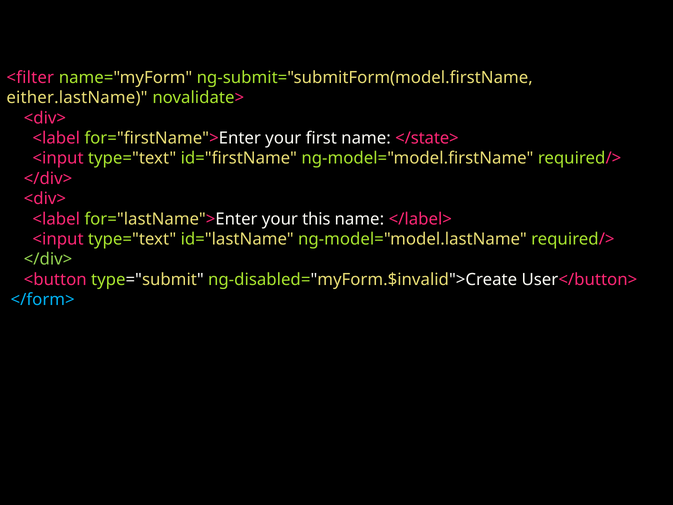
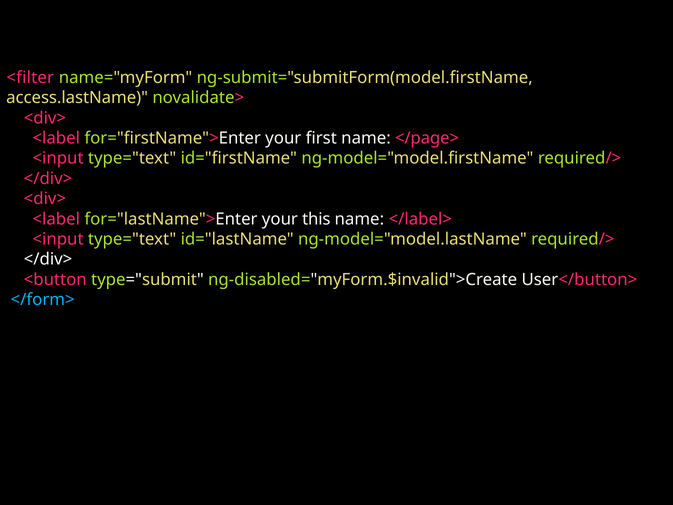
either.lastName: either.lastName -> access.lastName
</state>: </state> -> </page>
</div> at (48, 259) colour: light green -> white
